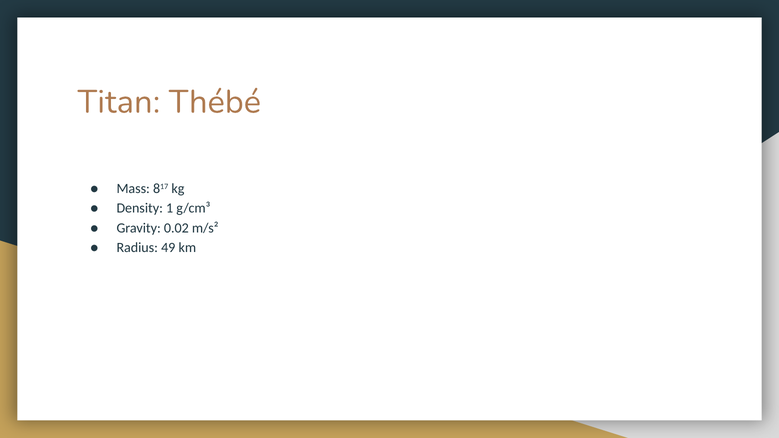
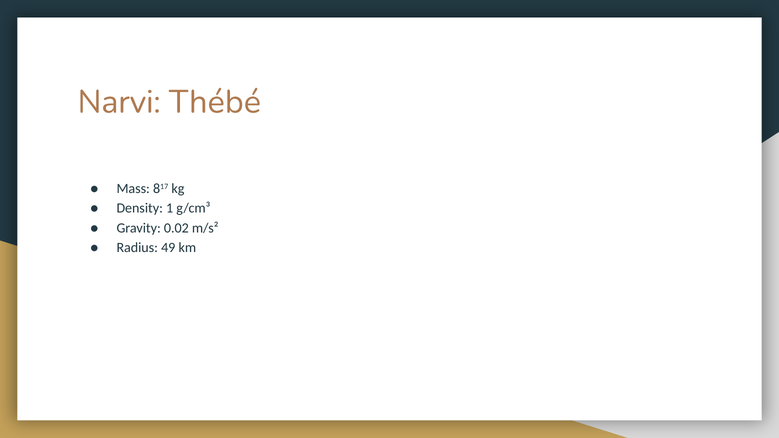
Titan: Titan -> Narvi
